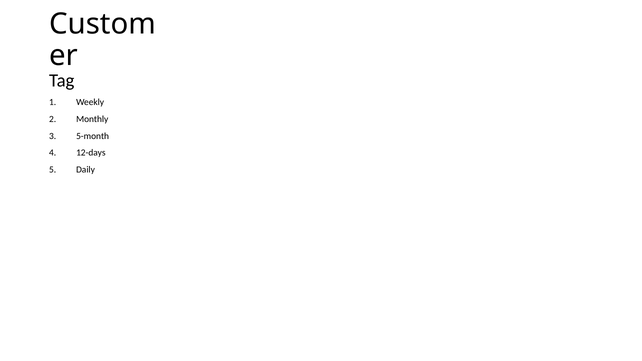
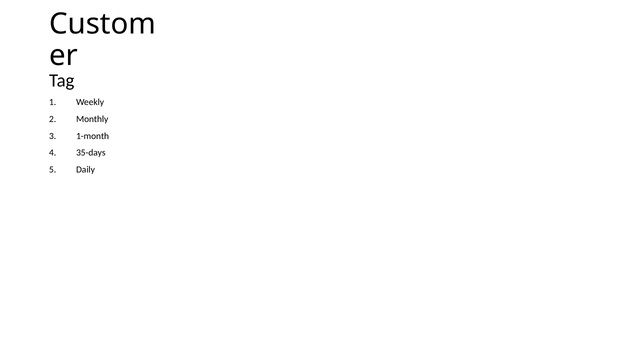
5-month: 5-month -> 1-month
12-days: 12-days -> 35-days
